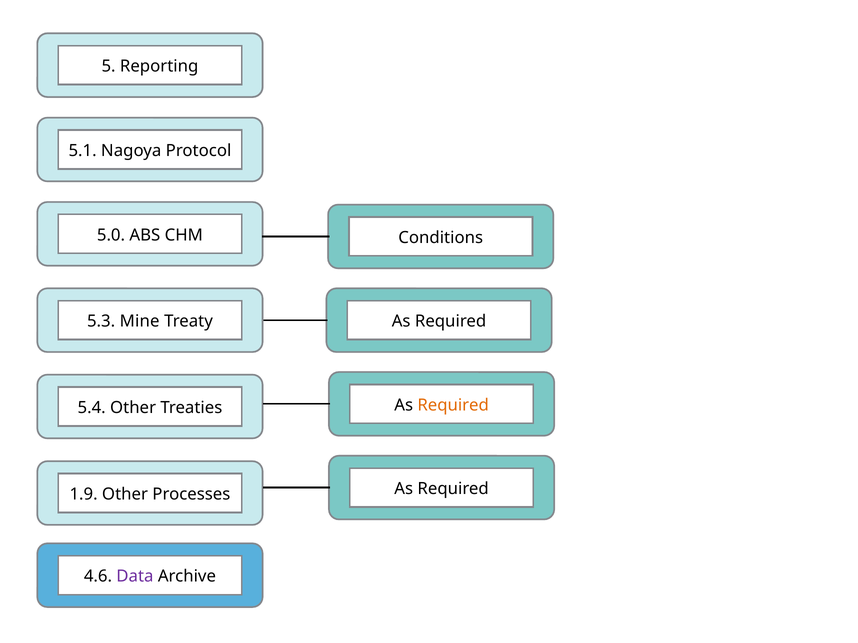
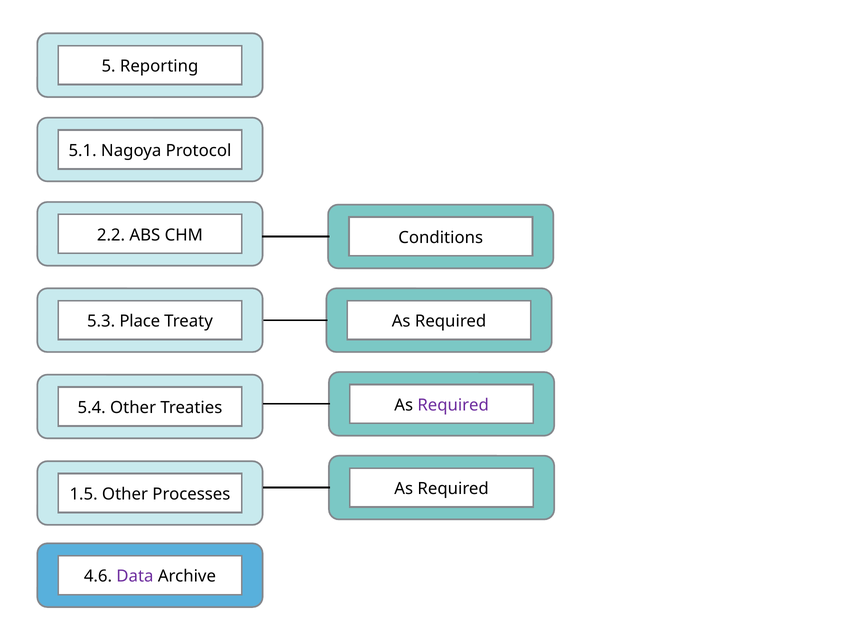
5.0: 5.0 -> 2.2
Mine: Mine -> Place
Required at (453, 405) colour: orange -> purple
1.9: 1.9 -> 1.5
